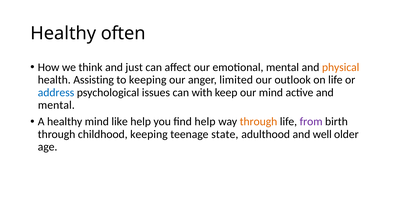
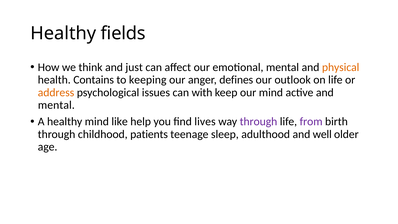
often: often -> fields
Assisting: Assisting -> Contains
limited: limited -> defines
address colour: blue -> orange
find help: help -> lives
through at (258, 122) colour: orange -> purple
childhood keeping: keeping -> patients
state: state -> sleep
